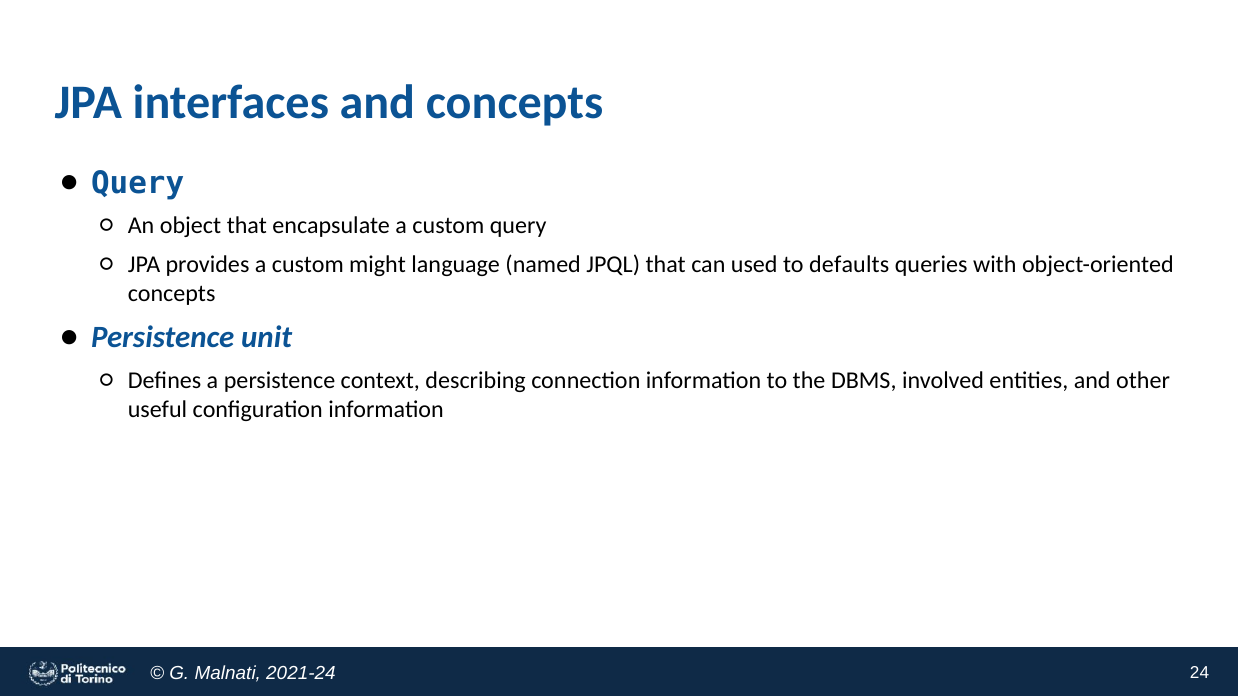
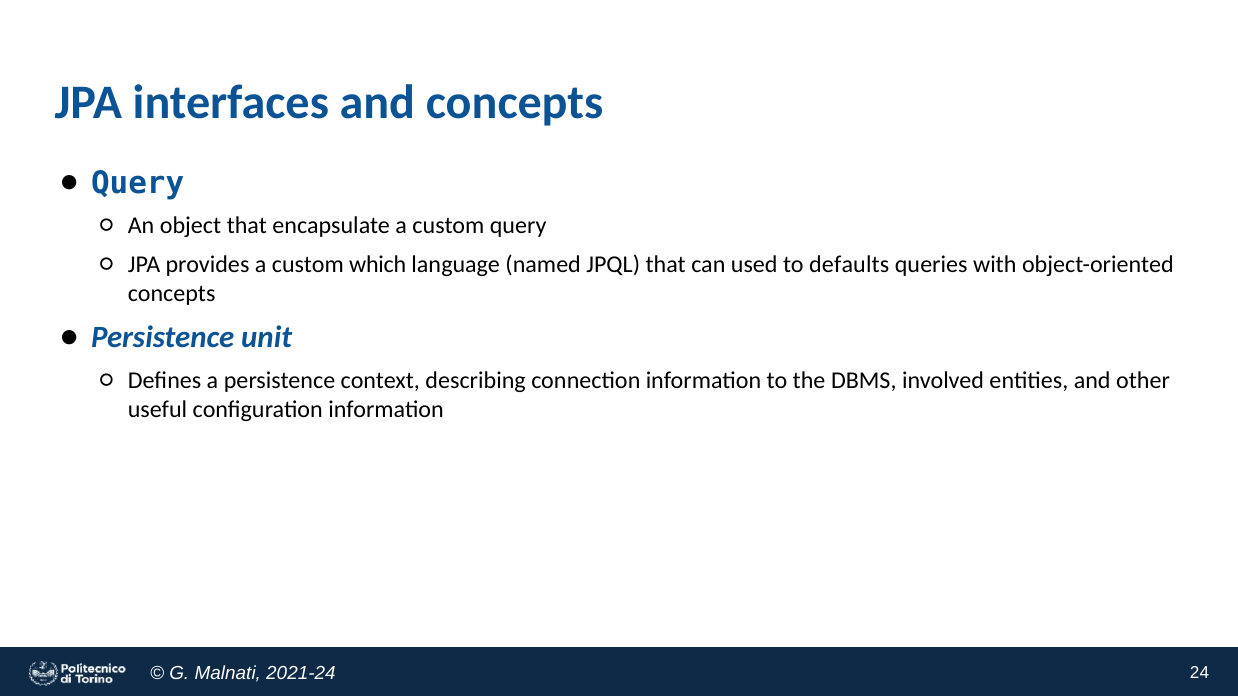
might: might -> which
